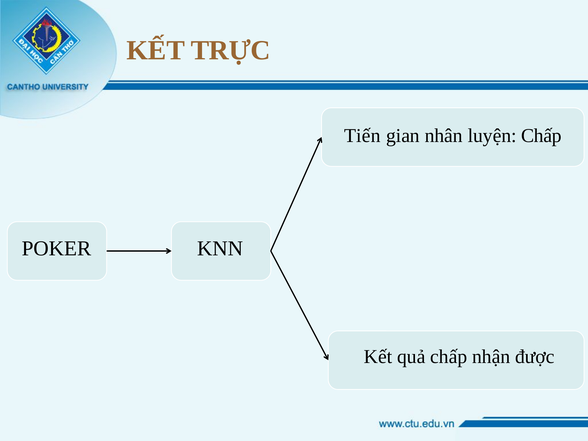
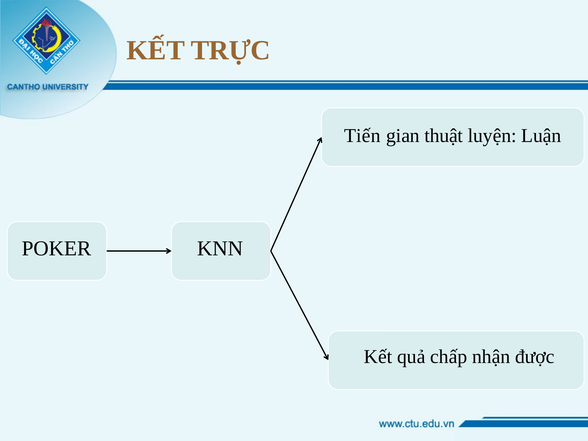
nhân: nhân -> thuật
luyện Chấp: Chấp -> Luận
